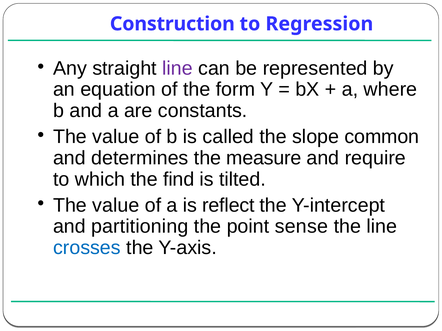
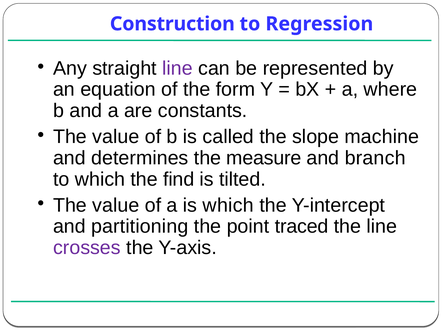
common: common -> machine
require: require -> branch
is reflect: reflect -> which
sense: sense -> traced
crosses colour: blue -> purple
